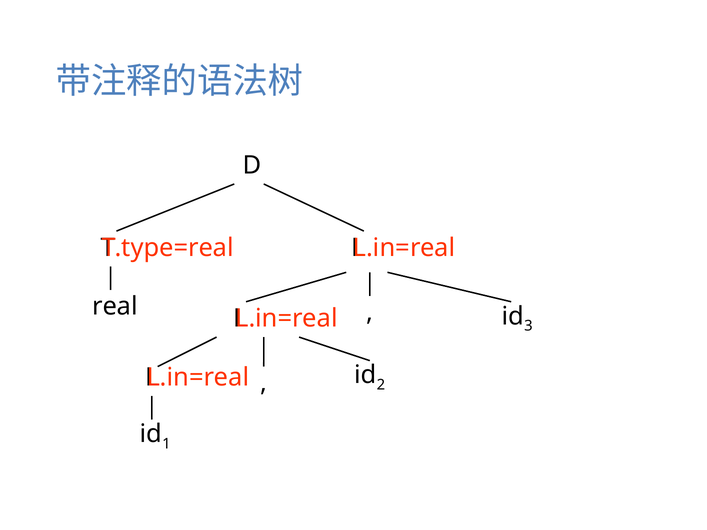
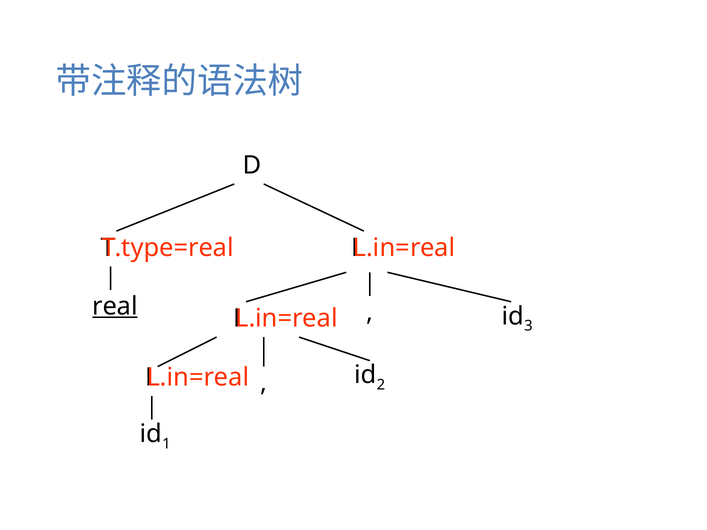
real underline: none -> present
